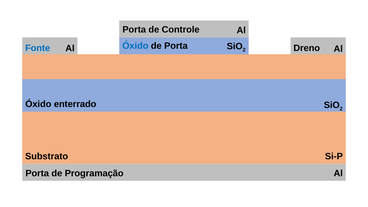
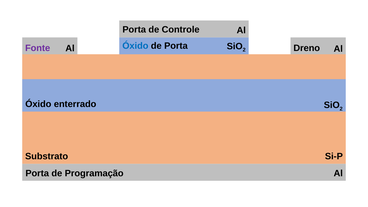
Fonte colour: blue -> purple
